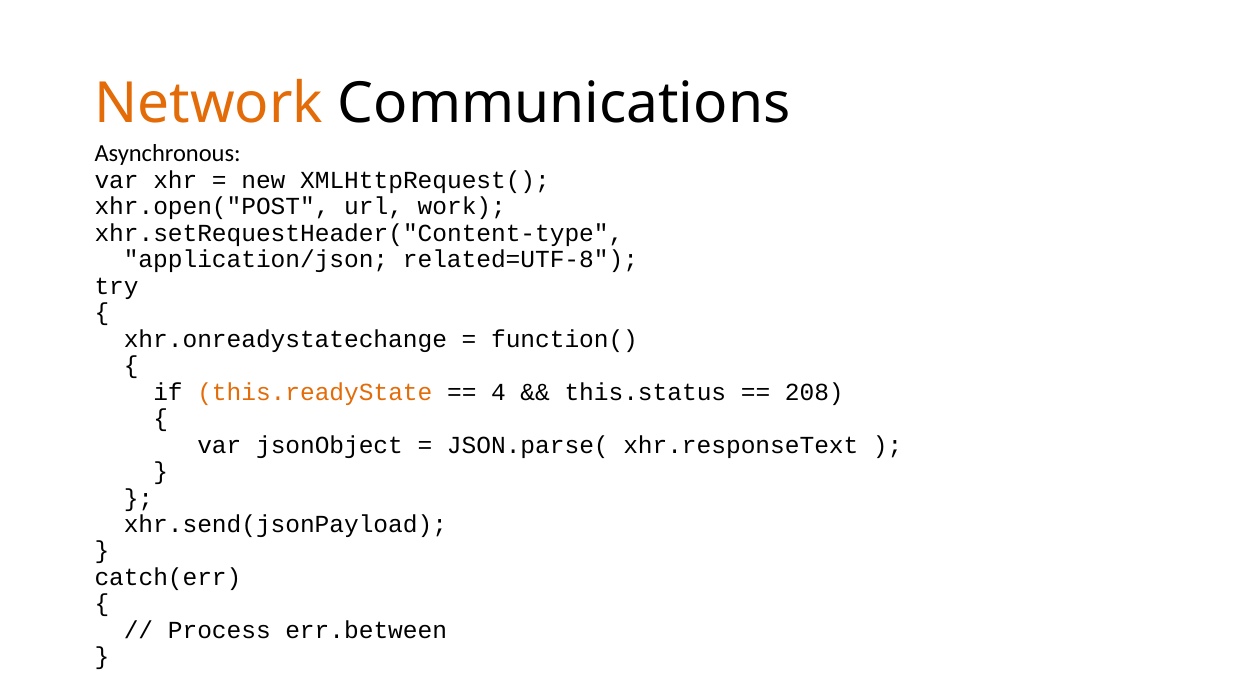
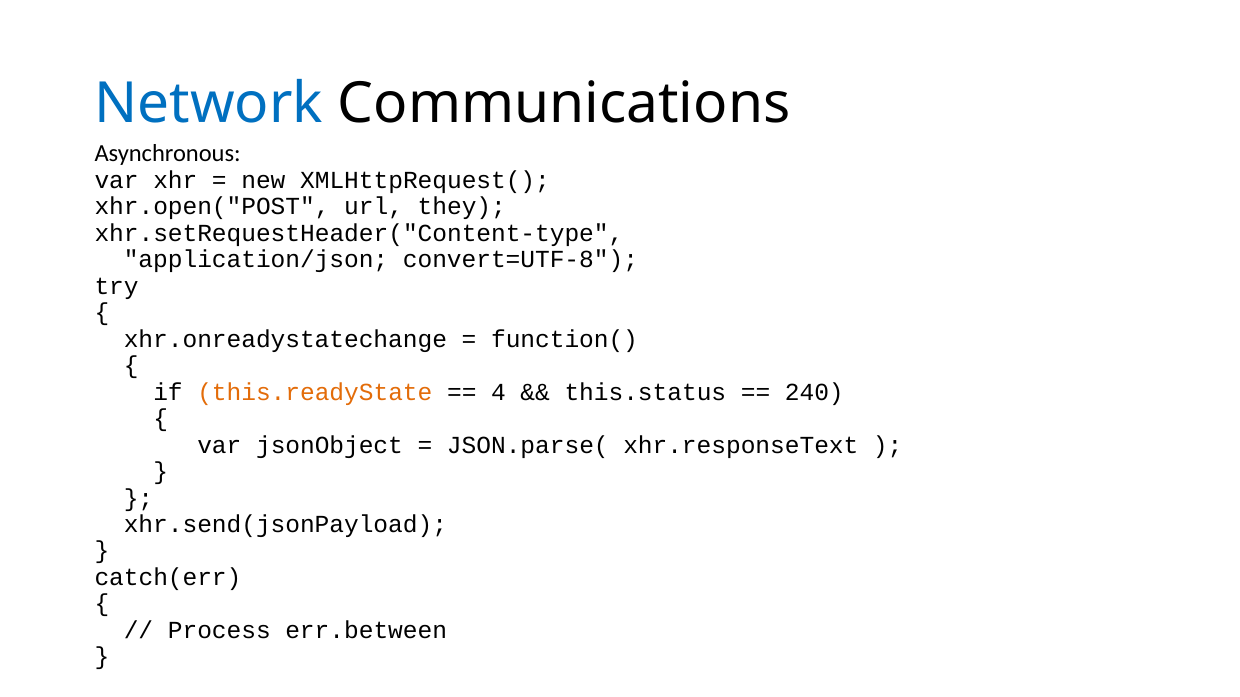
Network colour: orange -> blue
work: work -> they
related=UTF-8: related=UTF-8 -> convert=UTF-8
208: 208 -> 240
